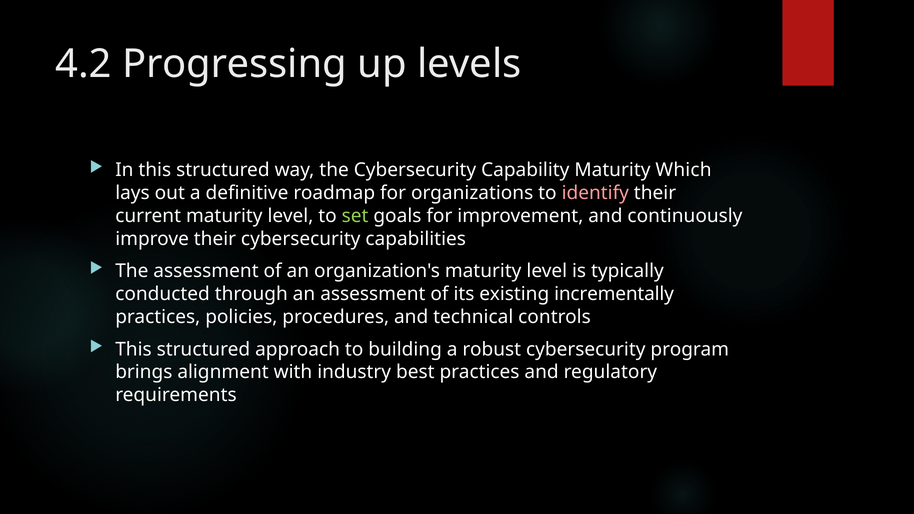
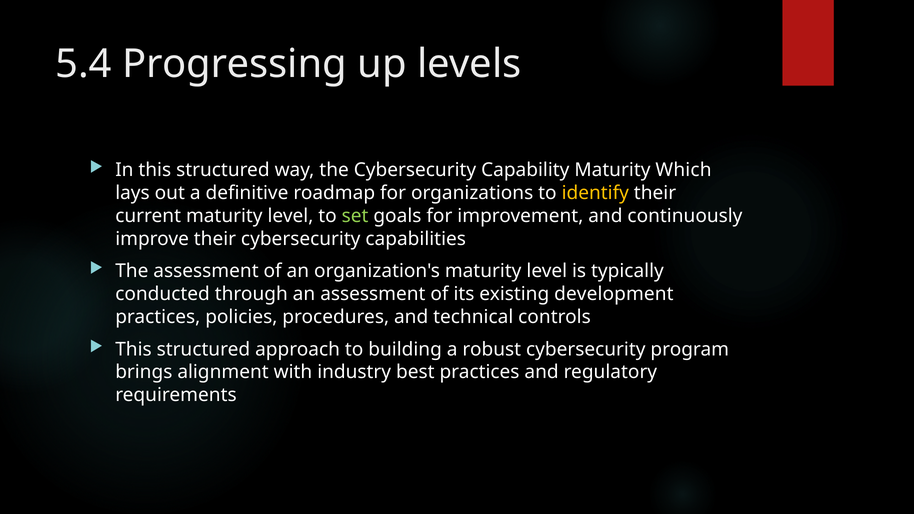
4.2: 4.2 -> 5.4
identify colour: pink -> yellow
incrementally: incrementally -> development
